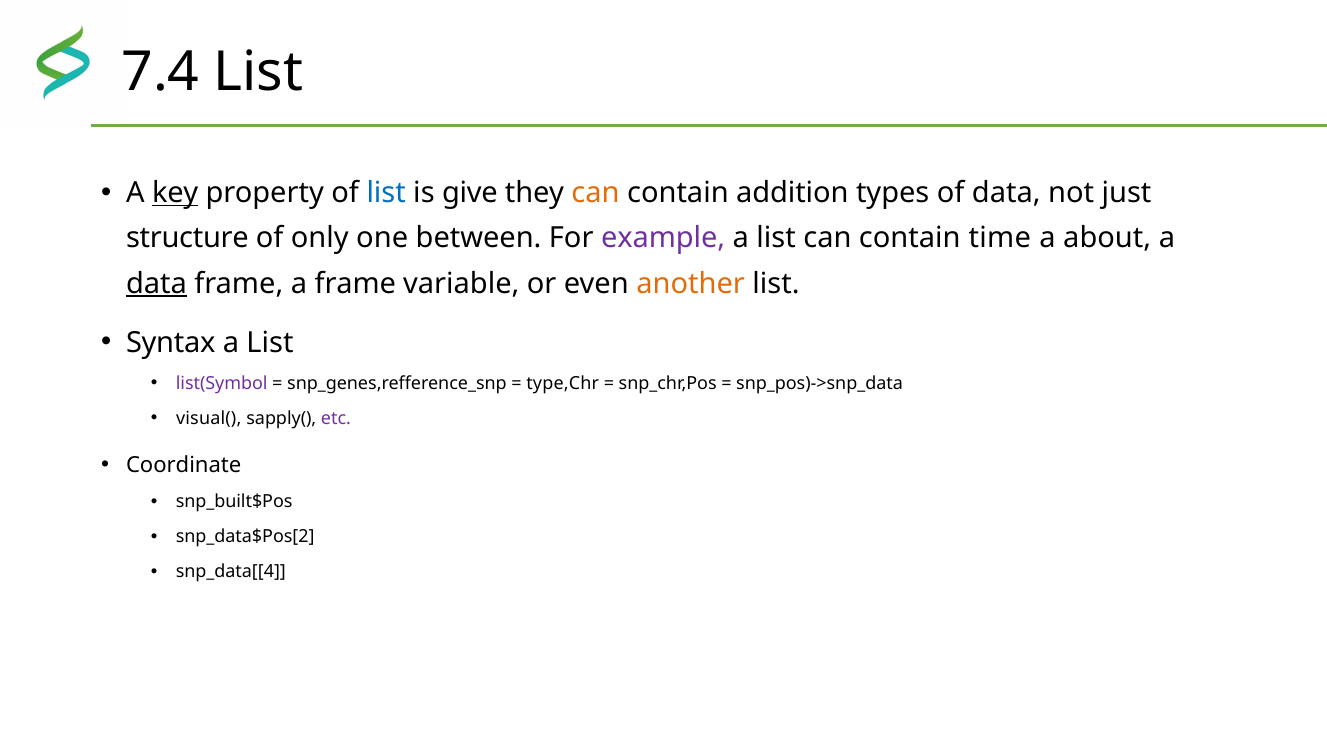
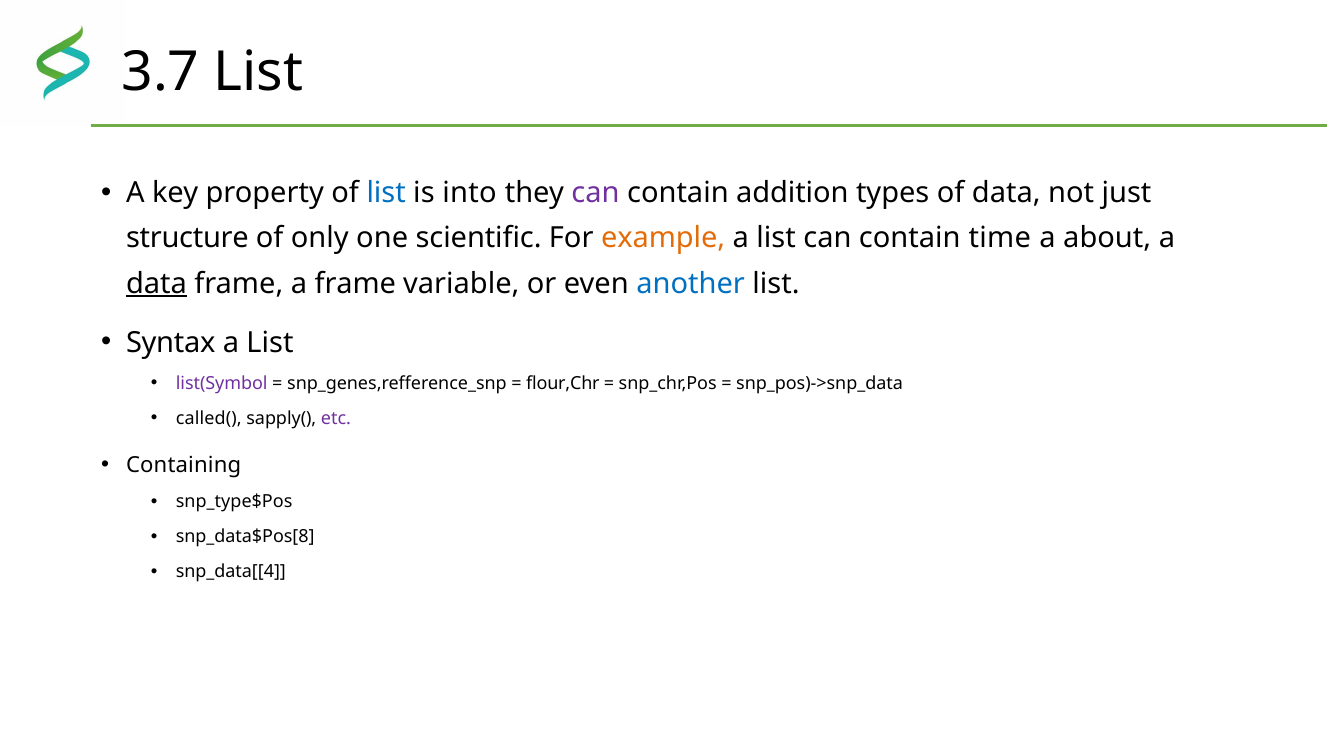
7.4: 7.4 -> 3.7
key underline: present -> none
give: give -> into
can at (596, 193) colour: orange -> purple
between: between -> scientific
example colour: purple -> orange
another colour: orange -> blue
type,Chr: type,Chr -> flour,Chr
visual(: visual( -> called(
Coordinate: Coordinate -> Containing
snp_built$Pos: snp_built$Pos -> snp_type$Pos
snp_data$Pos[2: snp_data$Pos[2 -> snp_data$Pos[8
